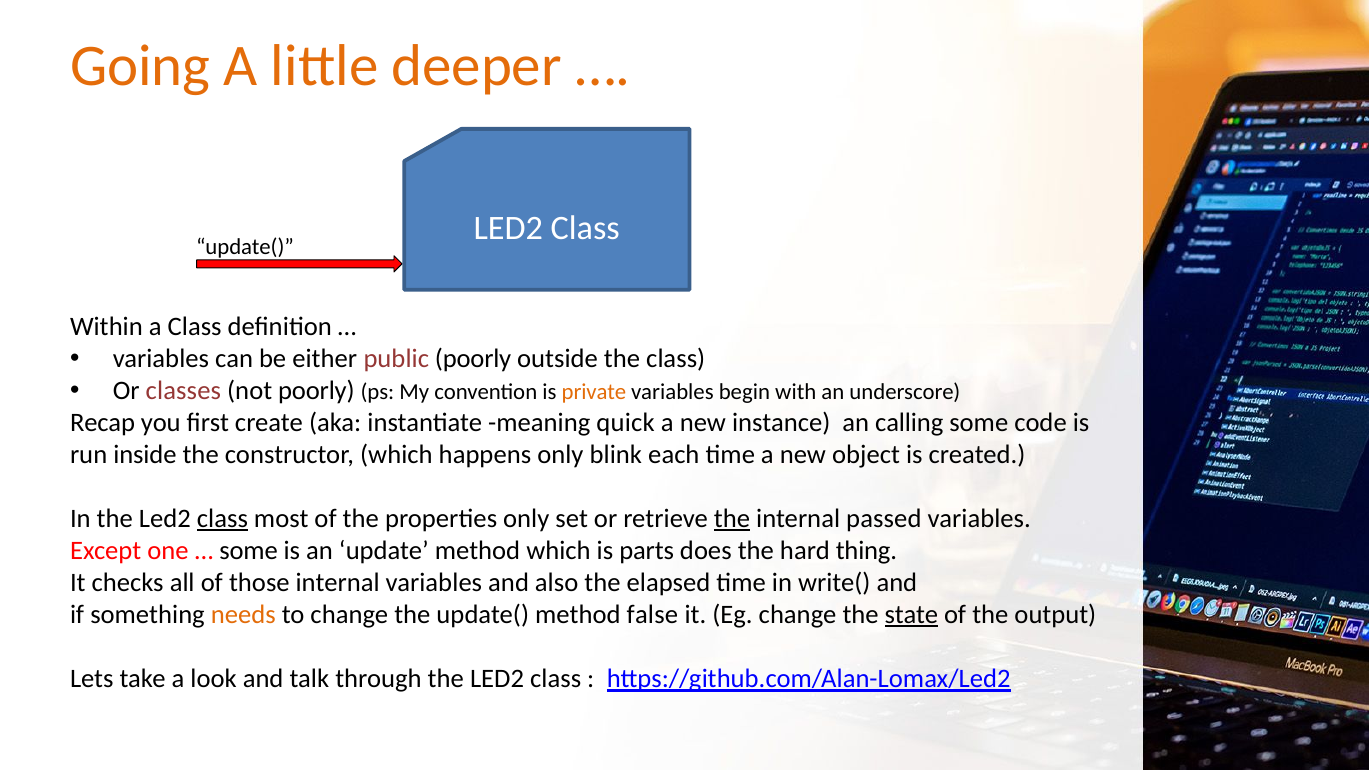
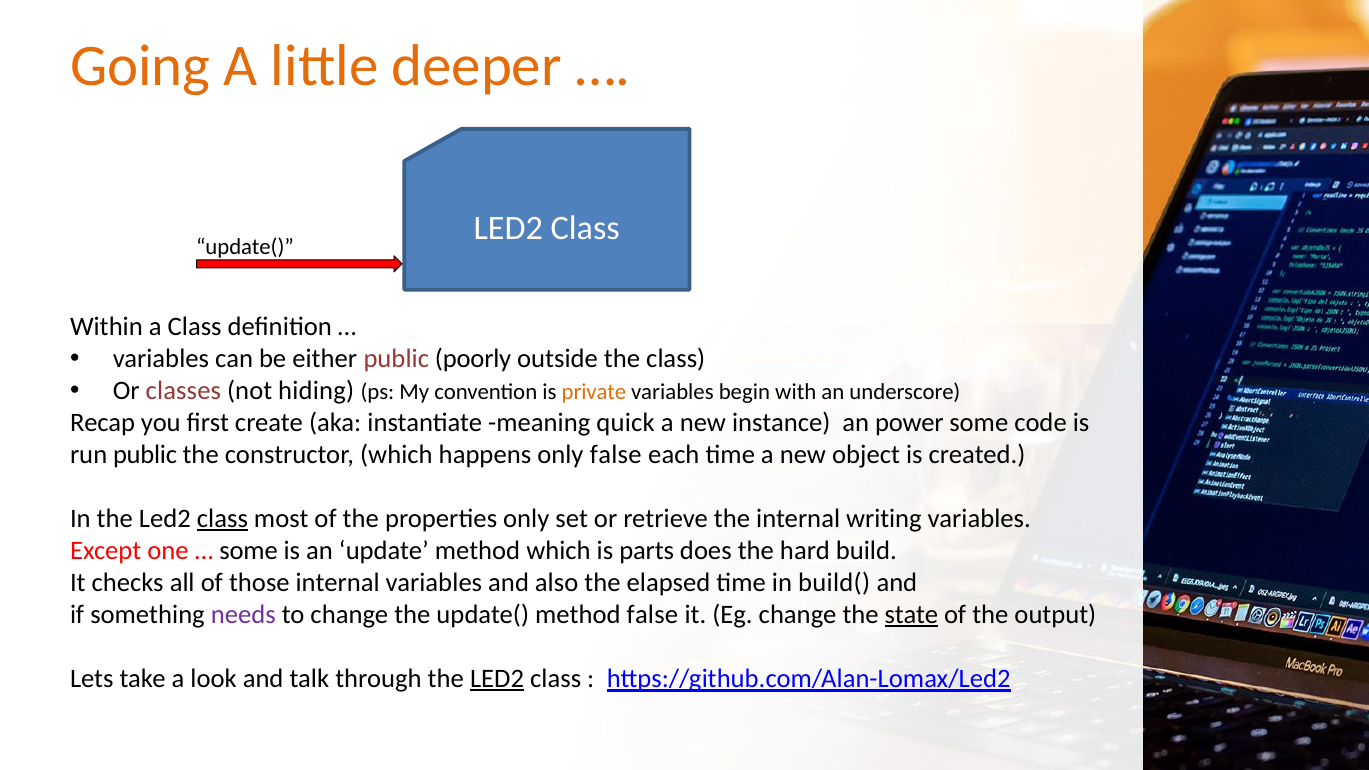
not poorly: poorly -> hiding
calling: calling -> power
run inside: inside -> public
only blink: blink -> false
the at (732, 519) underline: present -> none
passed: passed -> writing
thing: thing -> build
write(: write( -> build(
needs colour: orange -> purple
LED2 at (497, 679) underline: none -> present
